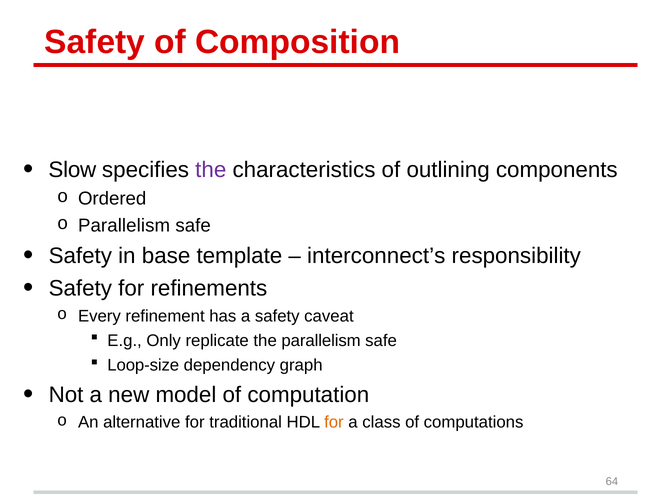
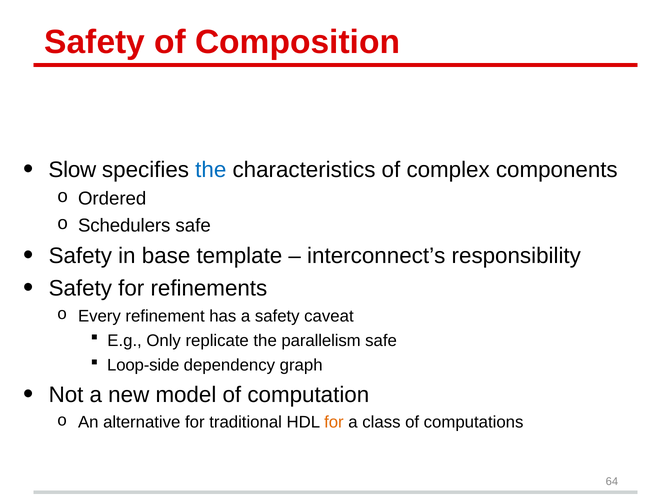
the at (211, 169) colour: purple -> blue
outlining: outlining -> complex
Parallelism at (124, 225): Parallelism -> Schedulers
Loop-size: Loop-size -> Loop-side
